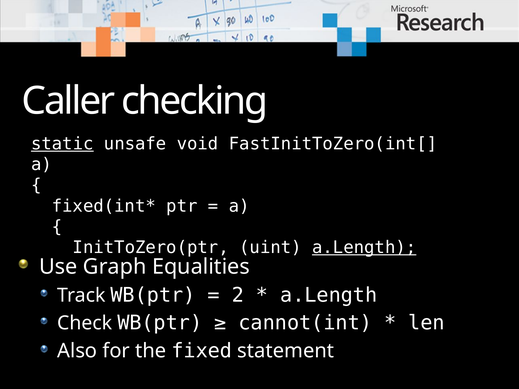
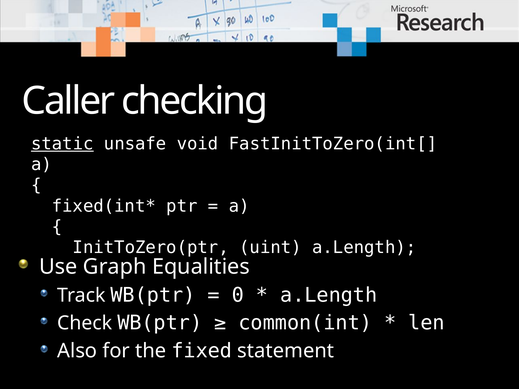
a.Length at (364, 248) underline: present -> none
2: 2 -> 0
cannot(int: cannot(int -> common(int
